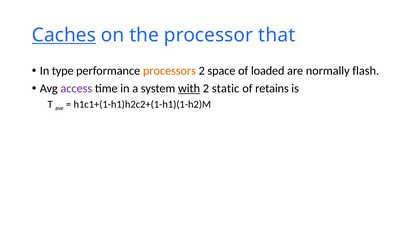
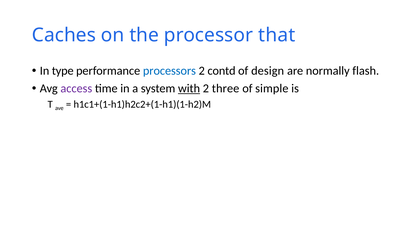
Caches underline: present -> none
processors colour: orange -> blue
space: space -> contd
loaded: loaded -> design
static: static -> three
retains: retains -> simple
